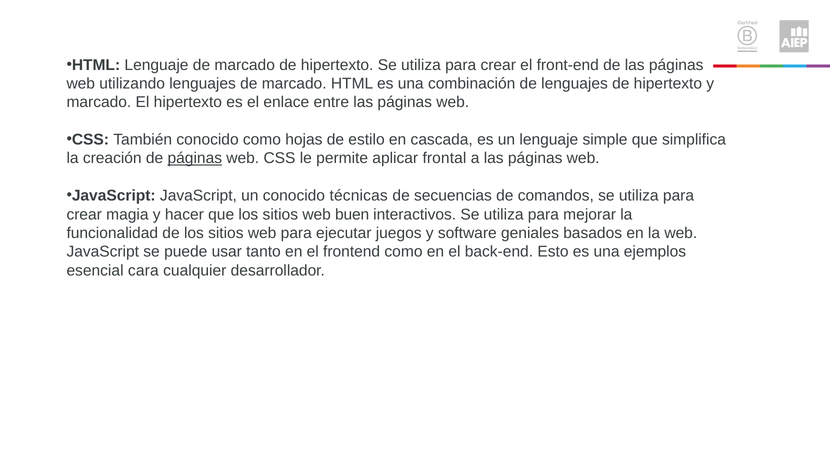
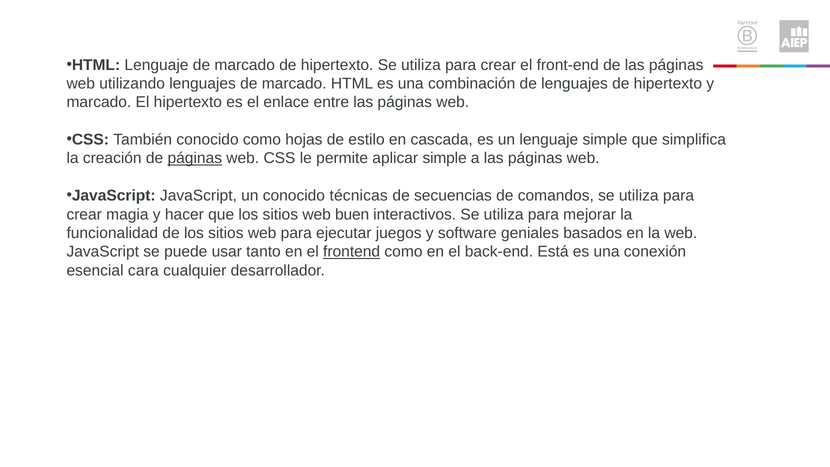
aplicar frontal: frontal -> simple
frontend underline: none -> present
Esto: Esto -> Está
ejemplos: ejemplos -> conexión
